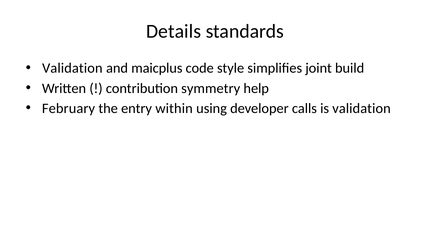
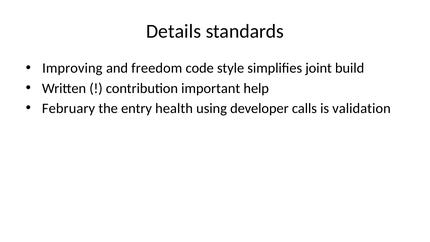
Validation at (72, 68): Validation -> Improving
maicplus: maicplus -> freedom
symmetry: symmetry -> important
within: within -> health
